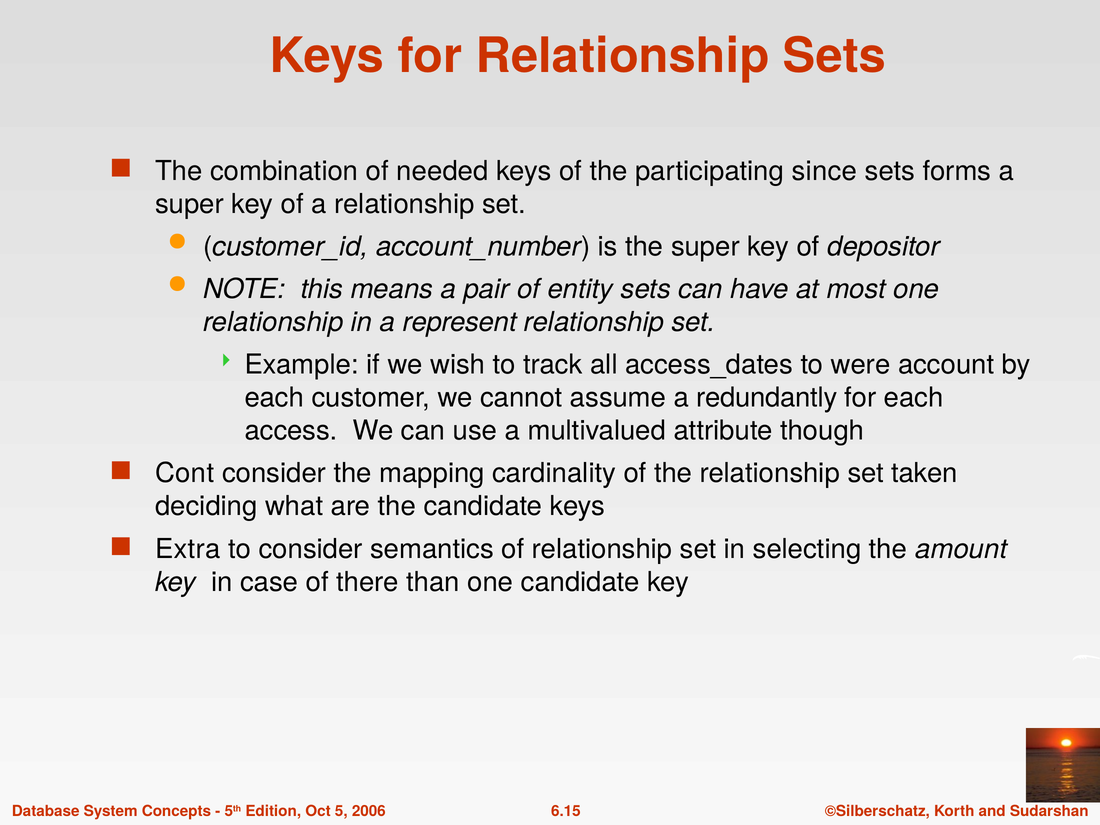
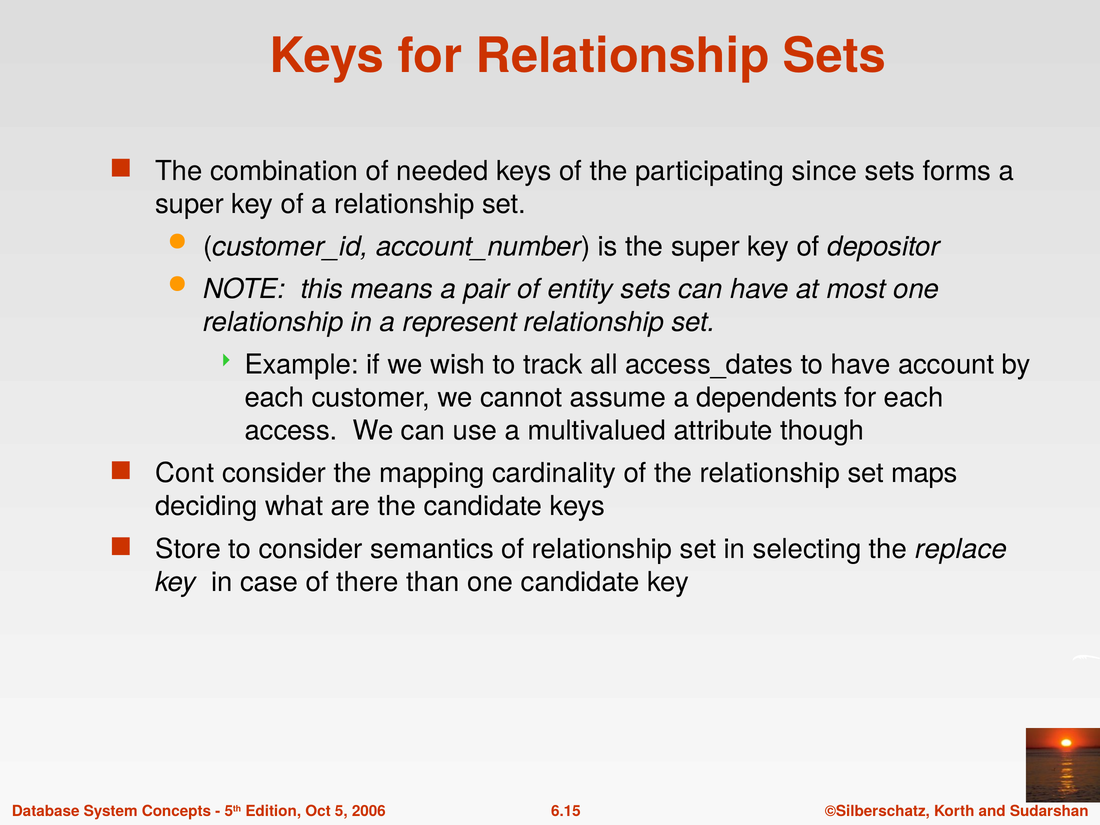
to were: were -> have
redundantly: redundantly -> dependents
taken: taken -> maps
Extra: Extra -> Store
amount: amount -> replace
